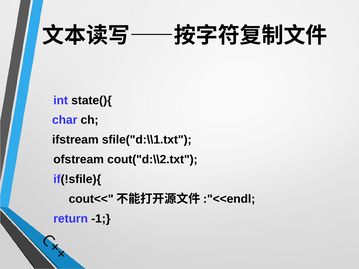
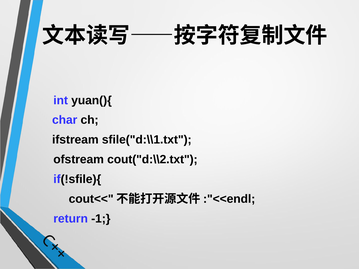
state(){: state(){ -> yuan(){
